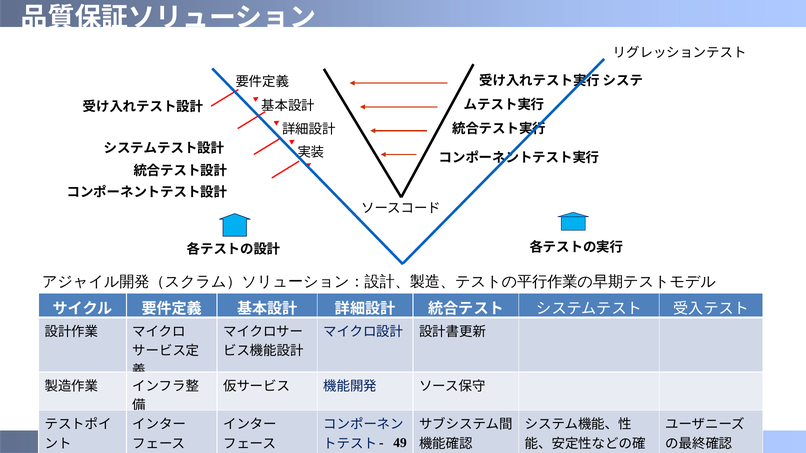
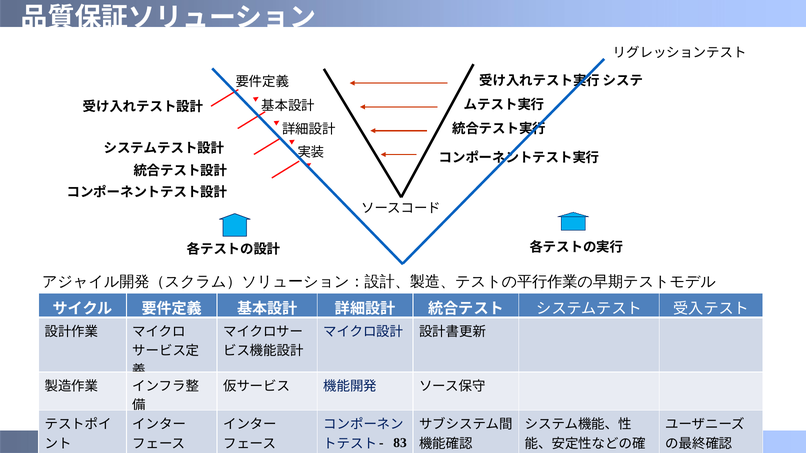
49: 49 -> 83
